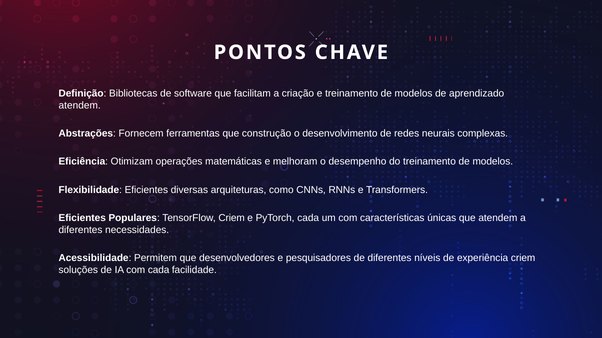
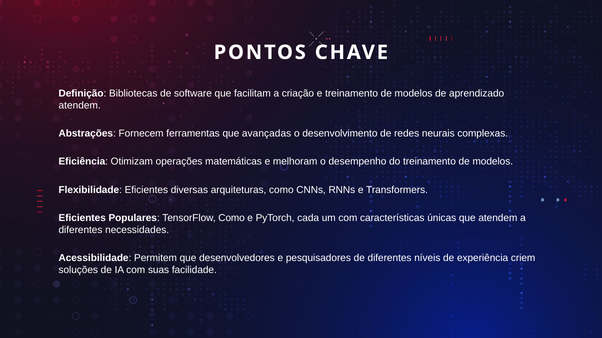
construção: construção -> avançadas
TensorFlow Criem: Criem -> Como
com cada: cada -> suas
